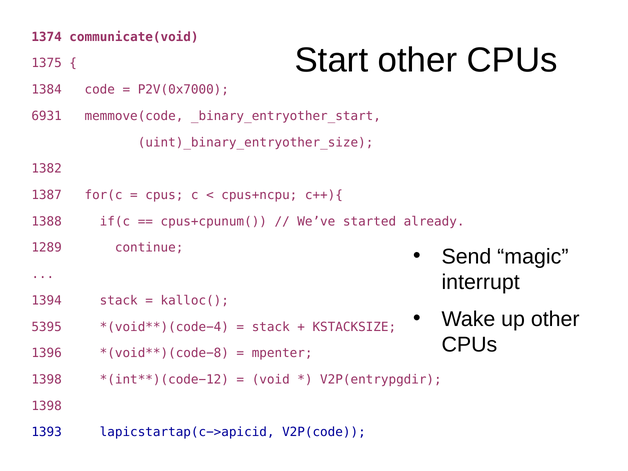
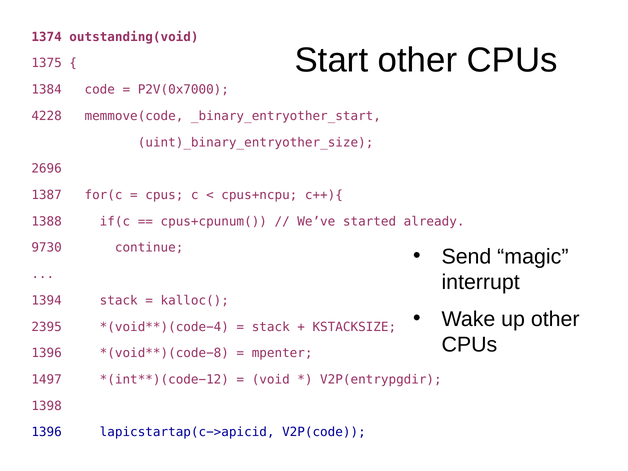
communicate(void: communicate(void -> outstanding(void
6931: 6931 -> 4228
1382: 1382 -> 2696
1289: 1289 -> 9730
5395: 5395 -> 2395
1398 at (47, 380): 1398 -> 1497
1393 at (47, 432): 1393 -> 1396
